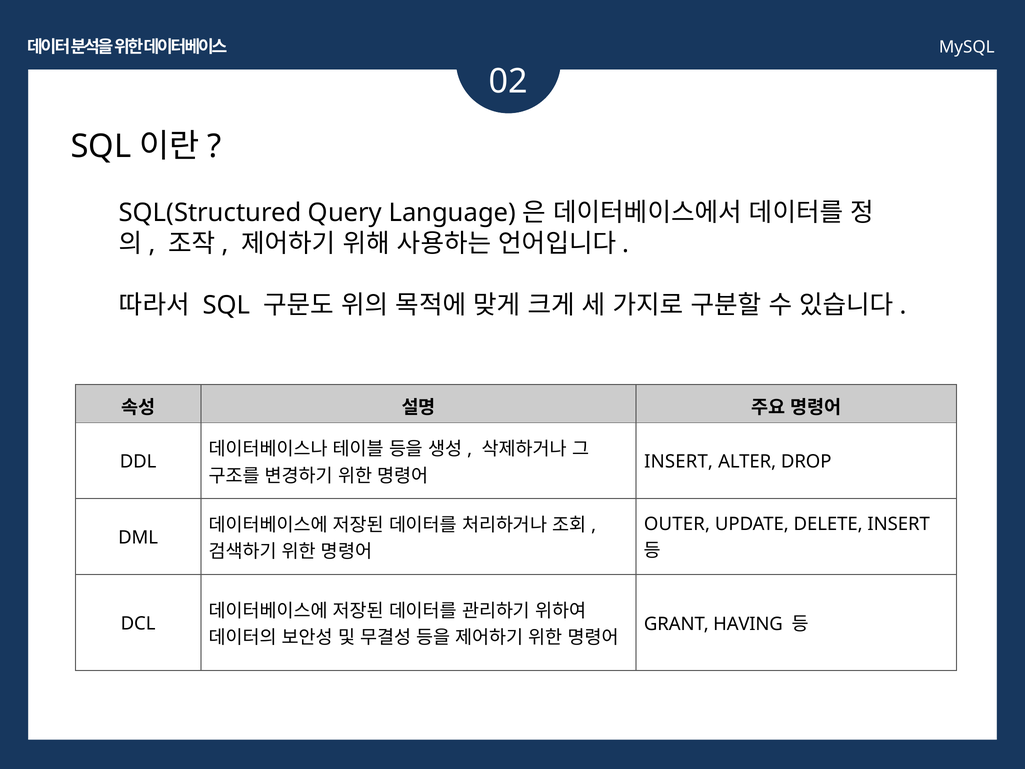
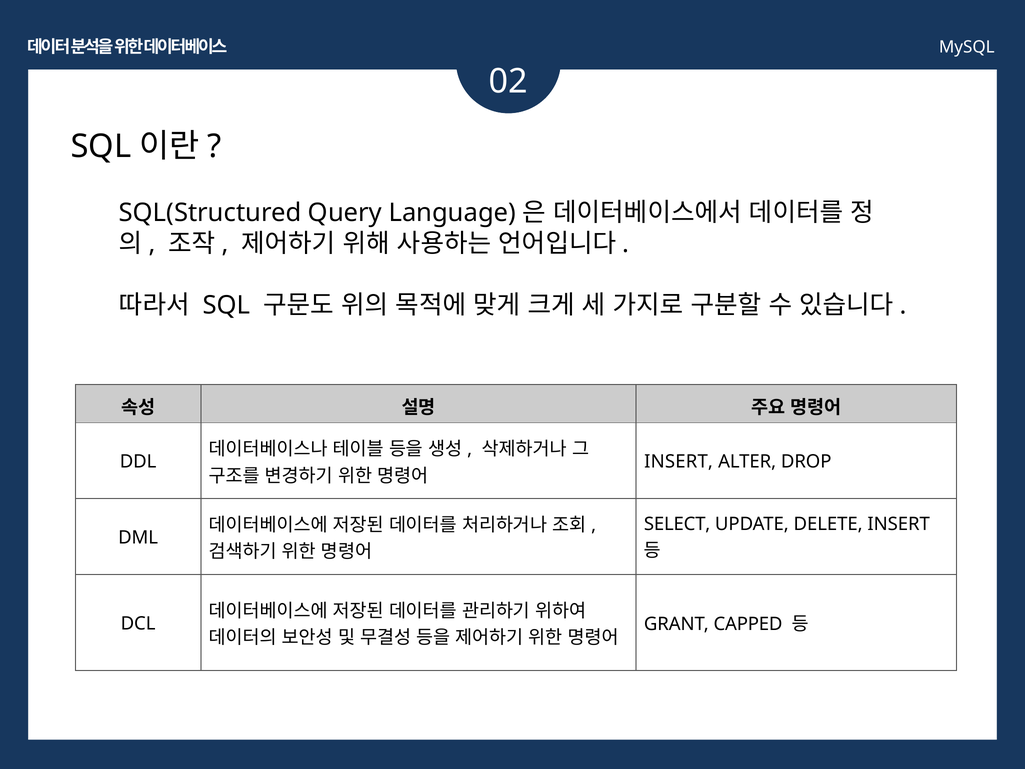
OUTER: OUTER -> SELECT
HAVING: HAVING -> CAPPED
